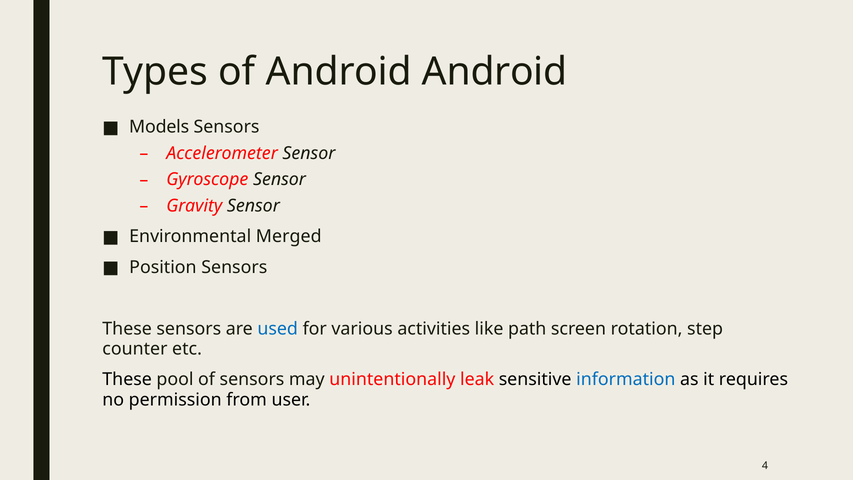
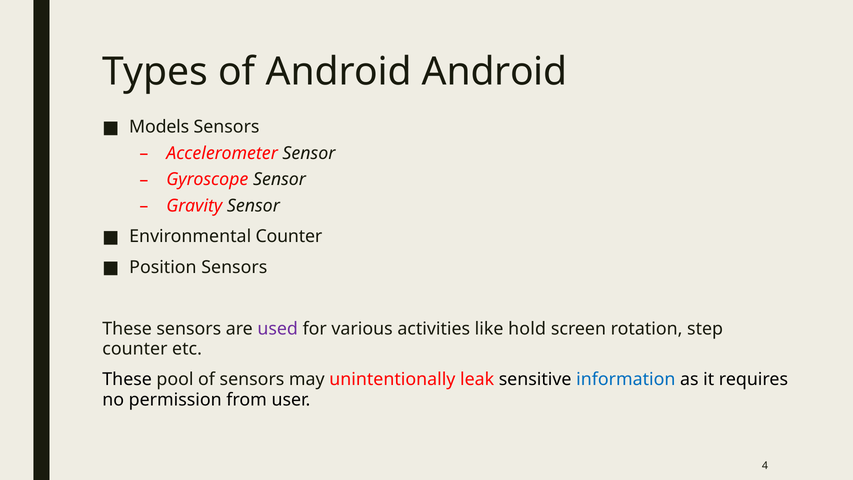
Environmental Merged: Merged -> Counter
used colour: blue -> purple
path: path -> hold
